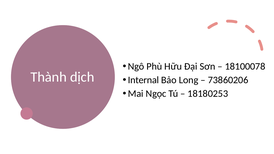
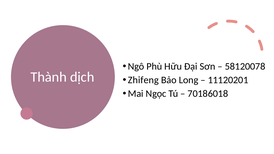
18100078: 18100078 -> 58120078
Internal: Internal -> Zhifeng
73860206: 73860206 -> 11120201
18180253: 18180253 -> 70186018
